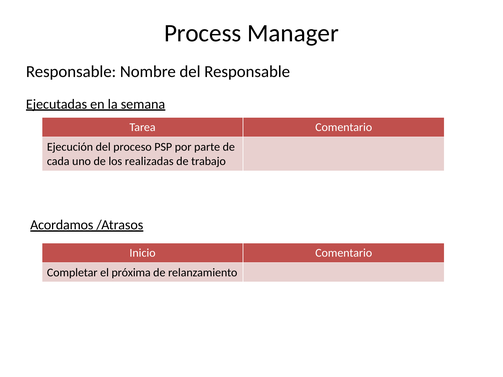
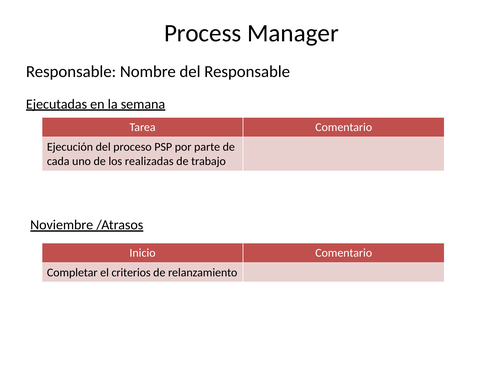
Acordamos: Acordamos -> Noviembre
próxima: próxima -> criterios
